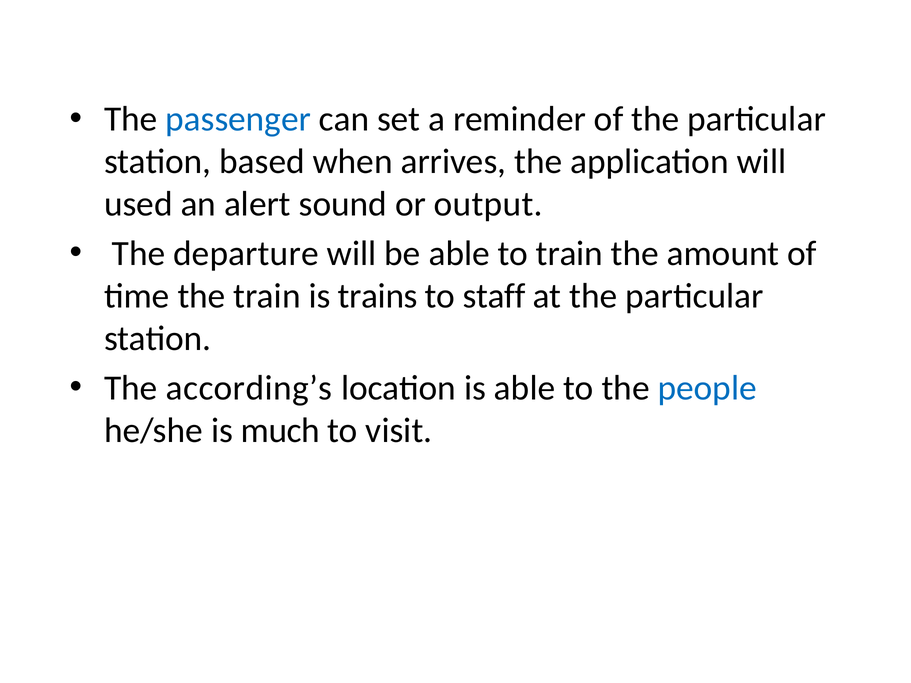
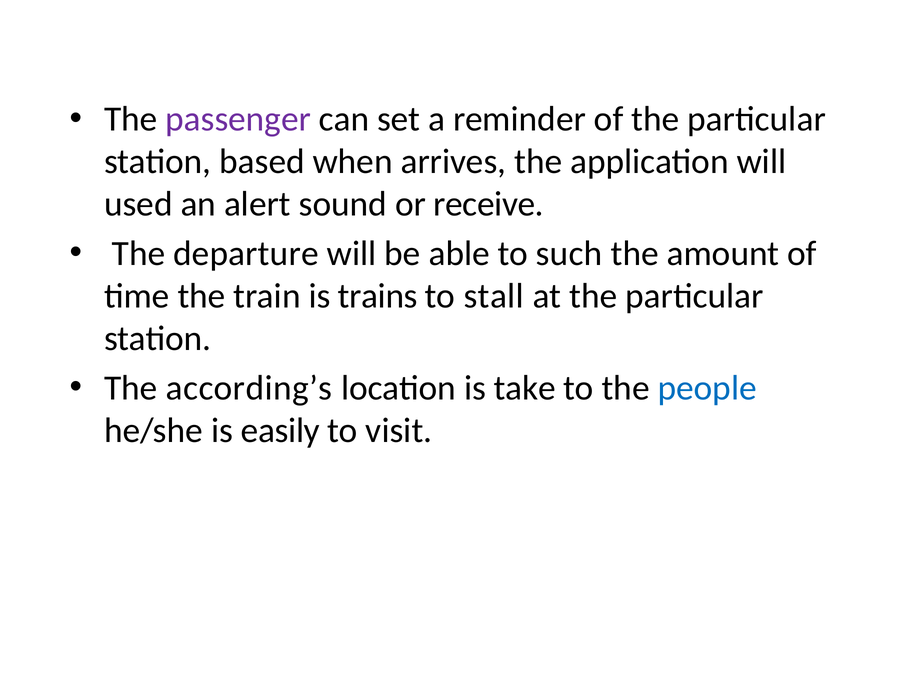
passenger colour: blue -> purple
output: output -> receive
to train: train -> such
staff: staff -> stall
is able: able -> take
much: much -> easily
